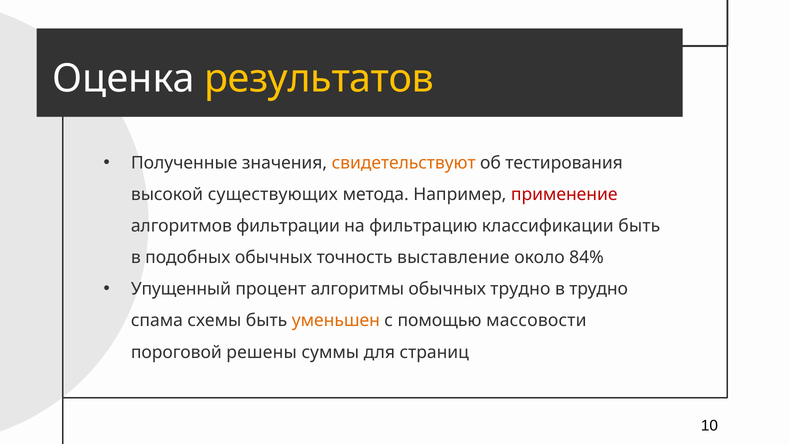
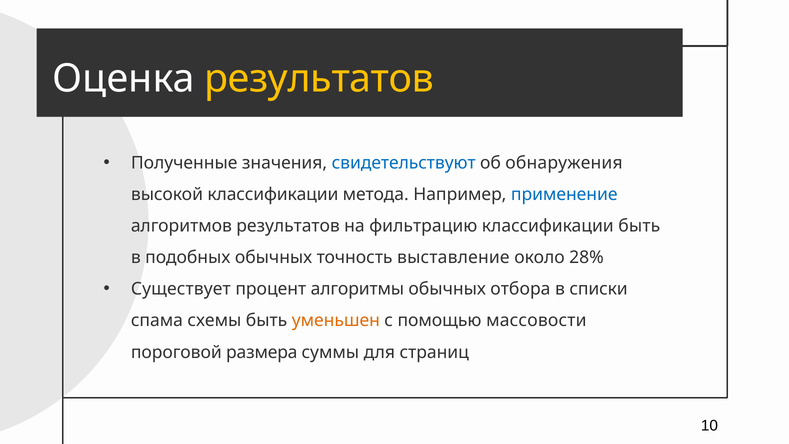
свидетельствуют colour: orange -> blue
тестирования: тестирования -> обнаружения
высокой существующих: существующих -> классификации
применение colour: red -> blue
алгоритмов фильтрации: фильтрации -> результатов
84%: 84% -> 28%
Упущенный: Упущенный -> Существует
обычных трудно: трудно -> отбора
в трудно: трудно -> списки
решены: решены -> размера
